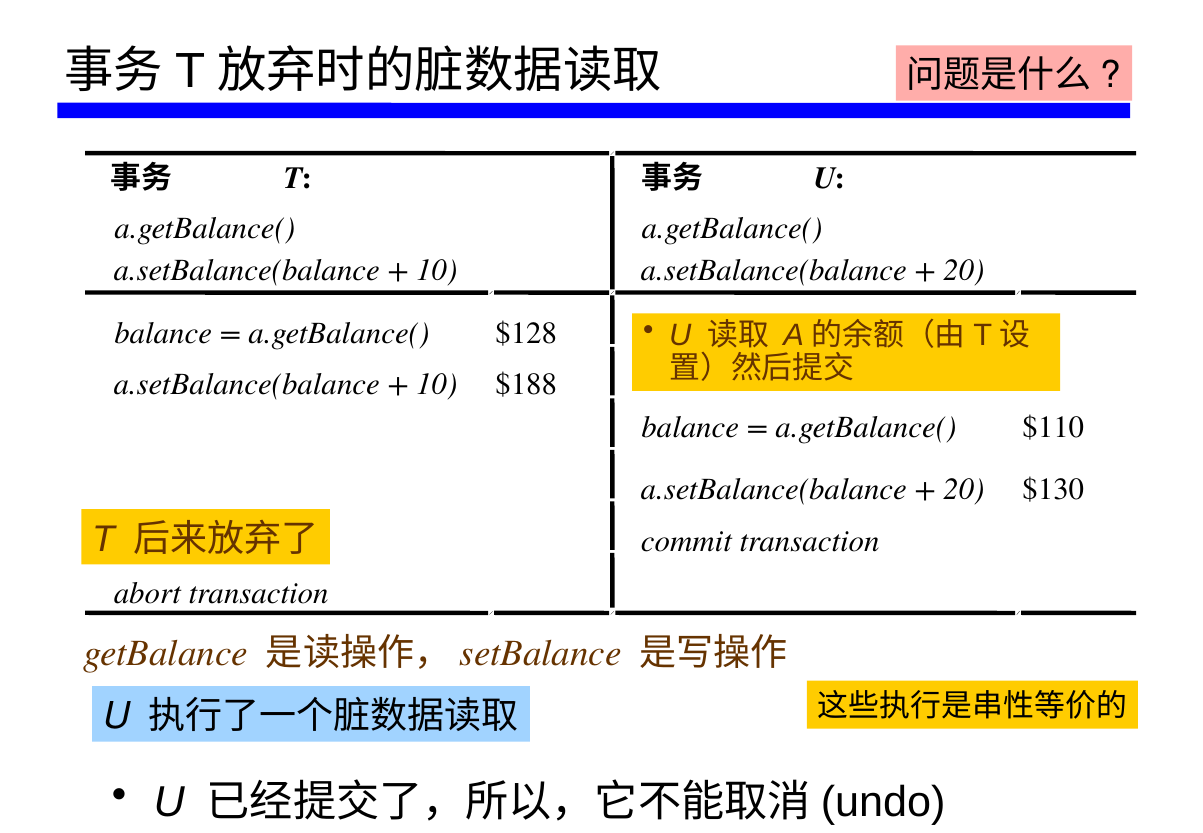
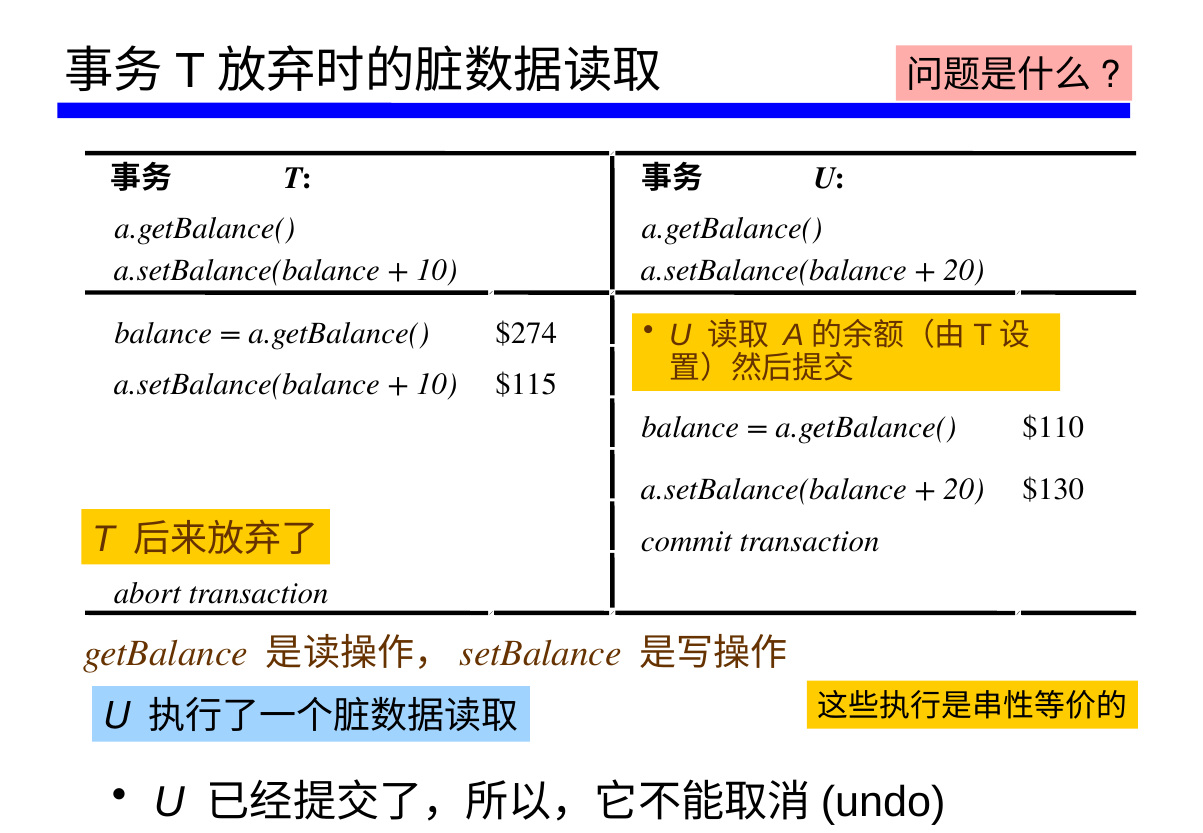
$128: $128 -> $274
$188: $188 -> $115
